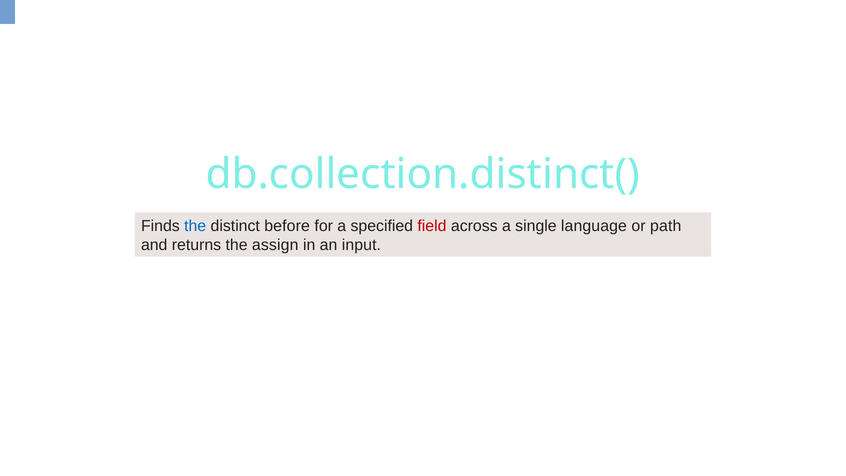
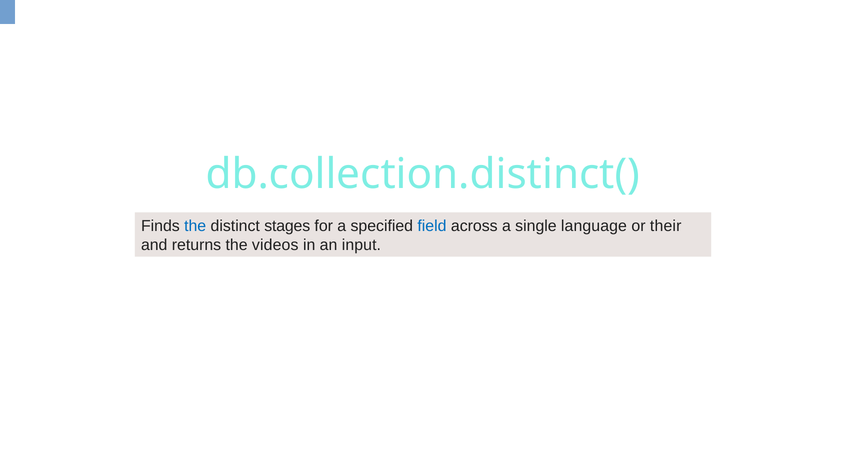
before: before -> stages
field colour: red -> blue
path: path -> their
assign: assign -> videos
